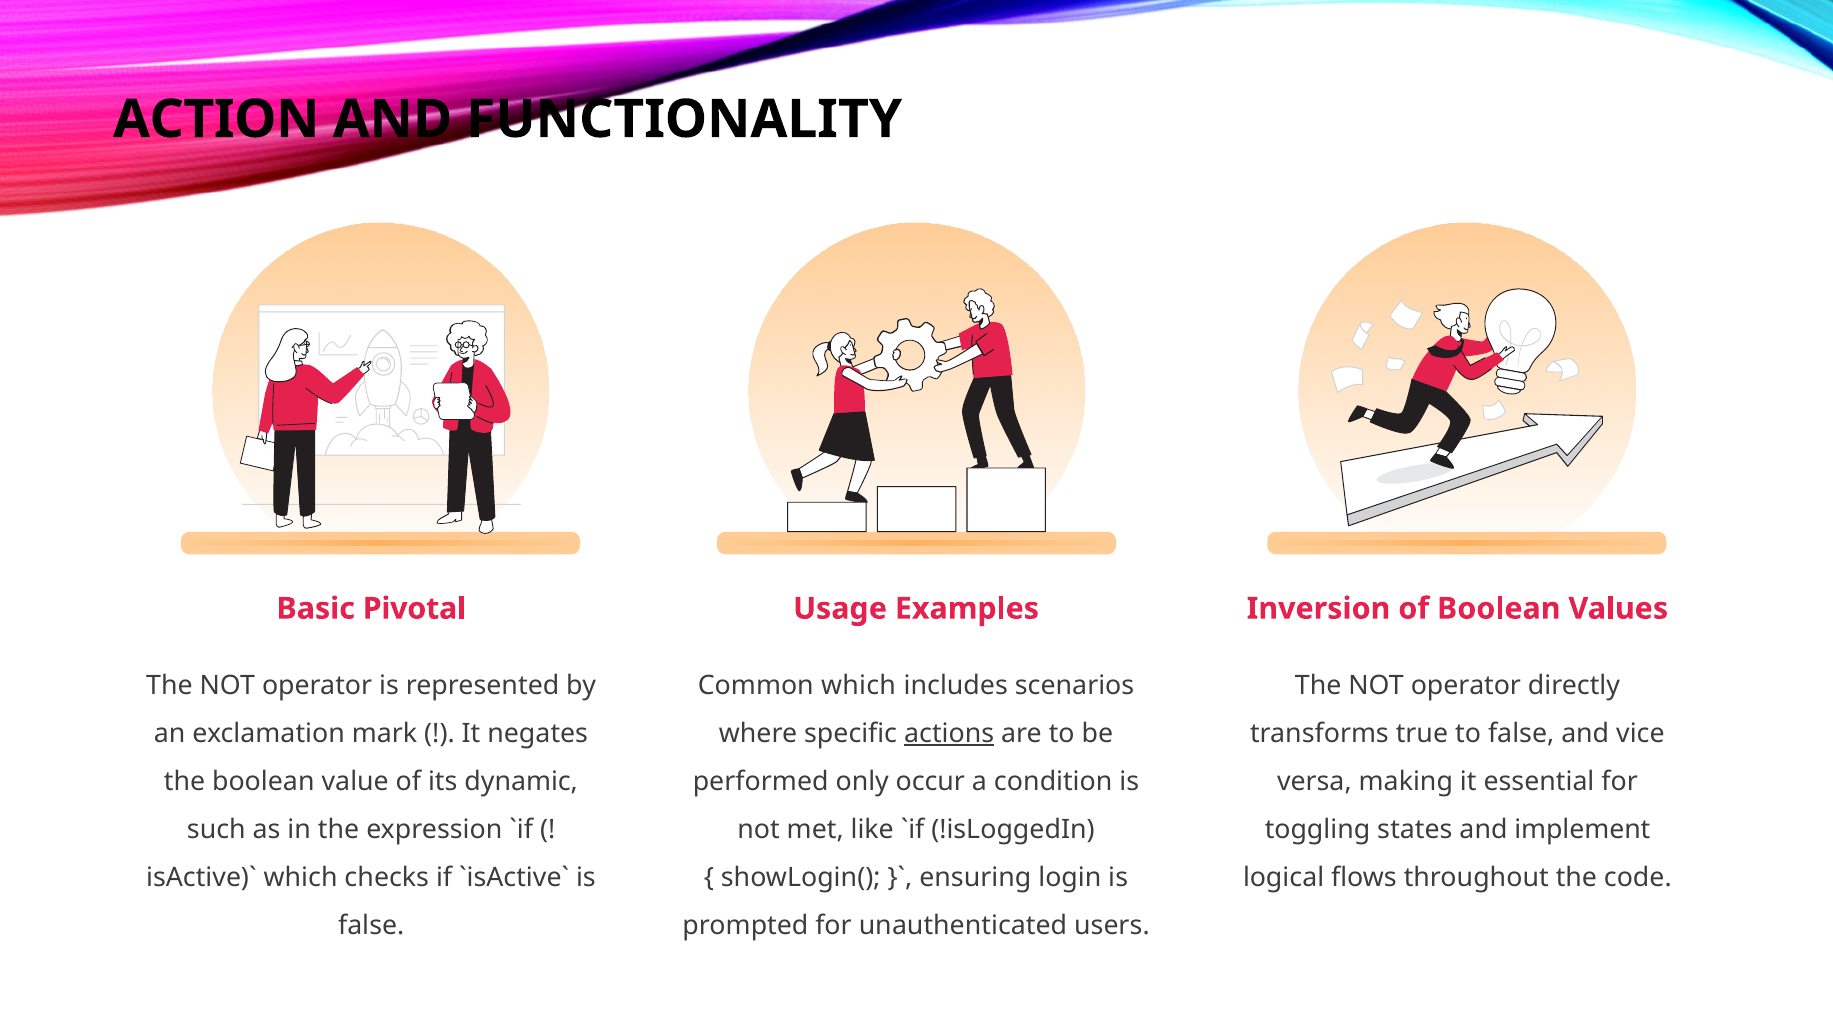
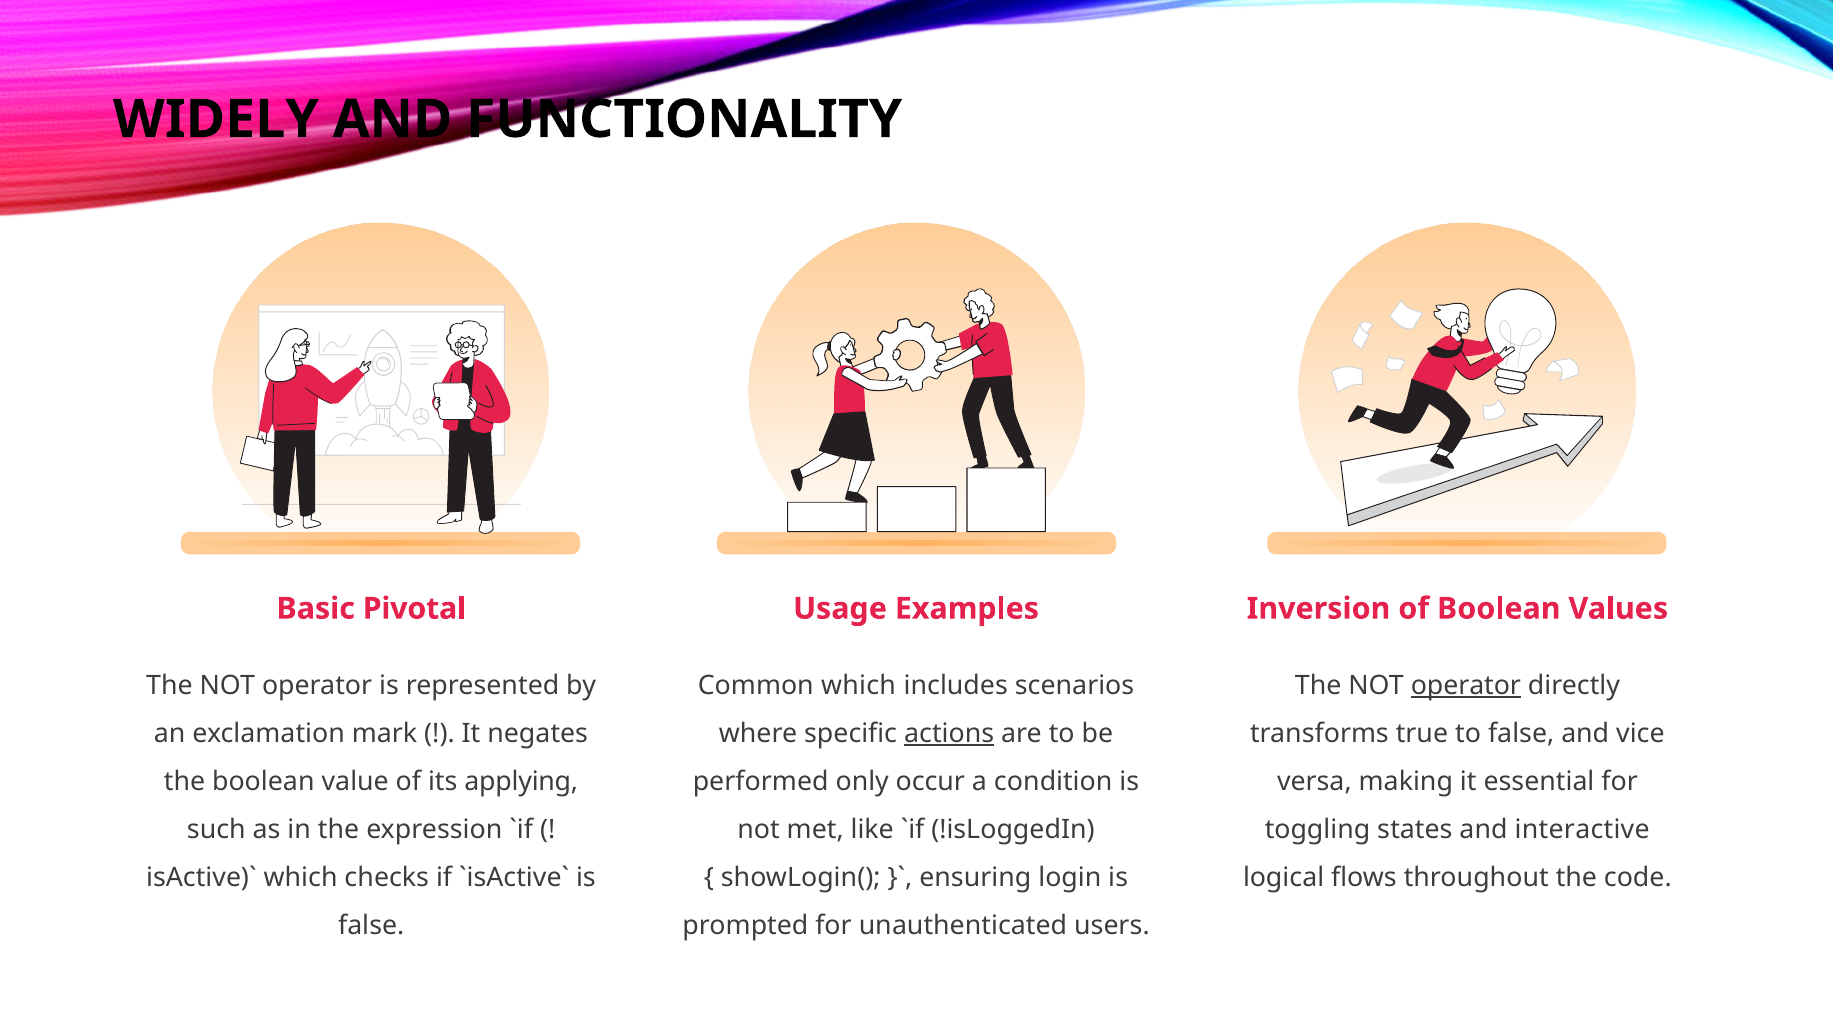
ACTION: ACTION -> WIDELY
operator at (1466, 686) underline: none -> present
dynamic: dynamic -> applying
implement: implement -> interactive
